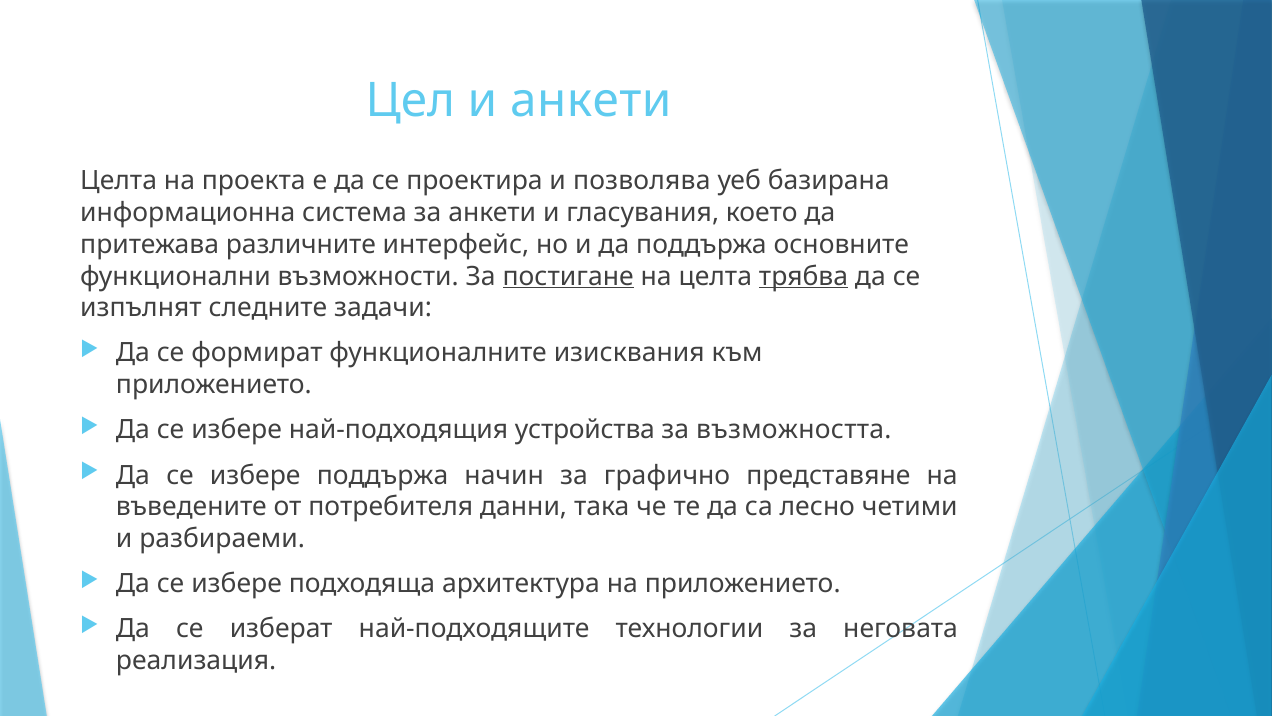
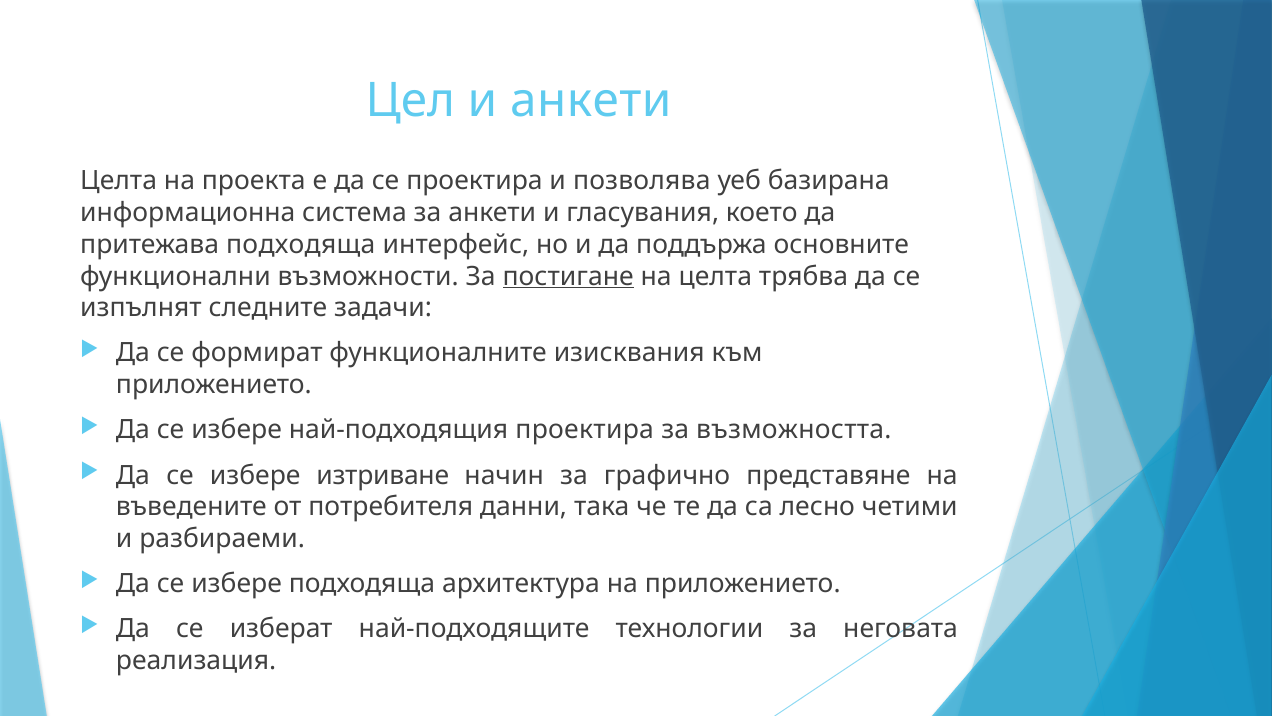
притежава различните: различните -> подходяща
трябва underline: present -> none
най-подходящия устройства: устройства -> проектира
избере поддържа: поддържа -> изтриване
